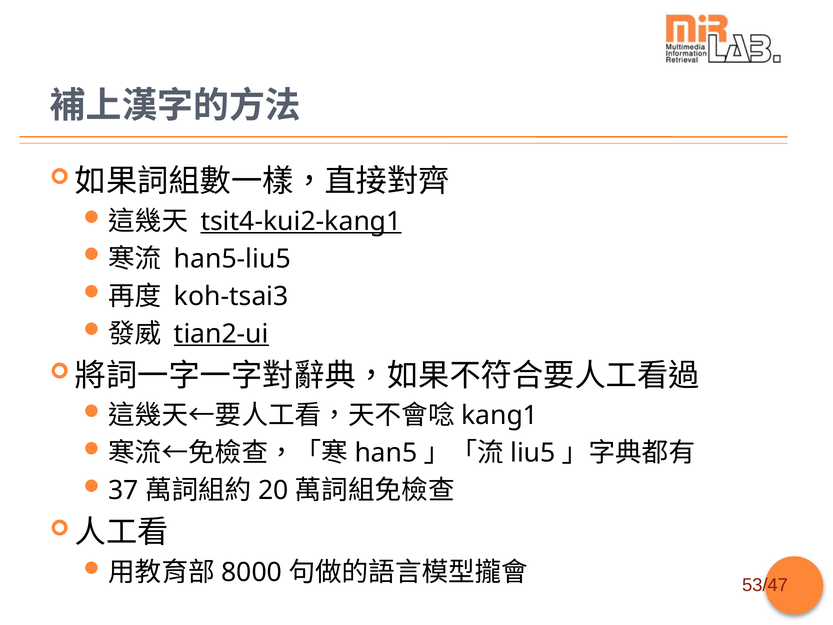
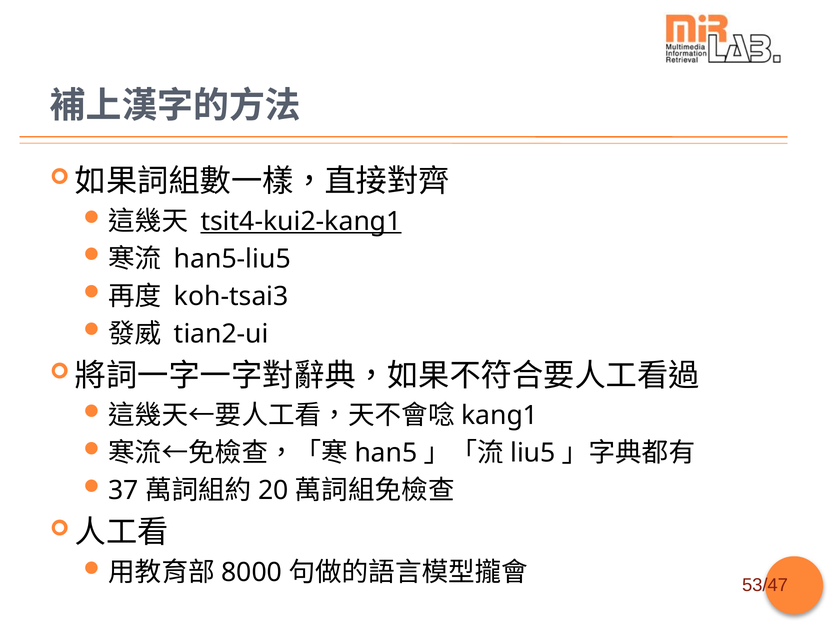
tian2-ui underline: present -> none
